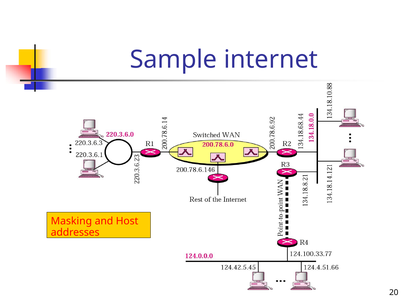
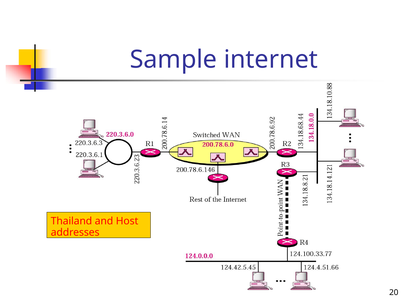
Masking: Masking -> Thailand
